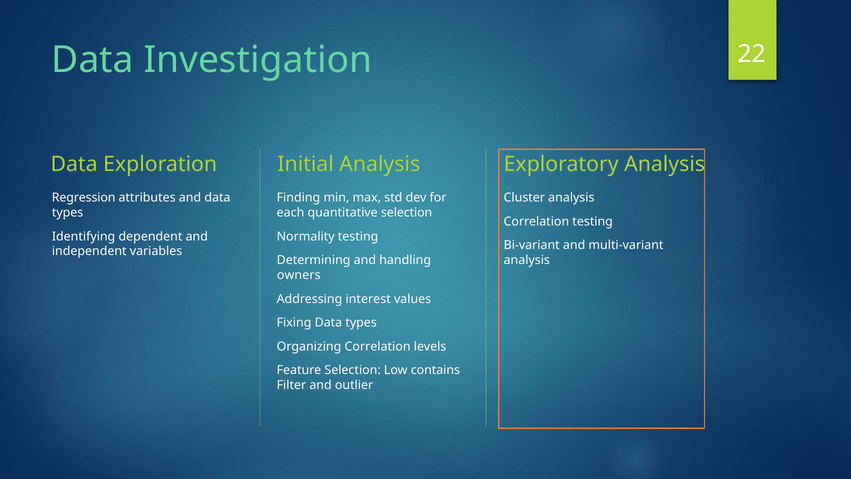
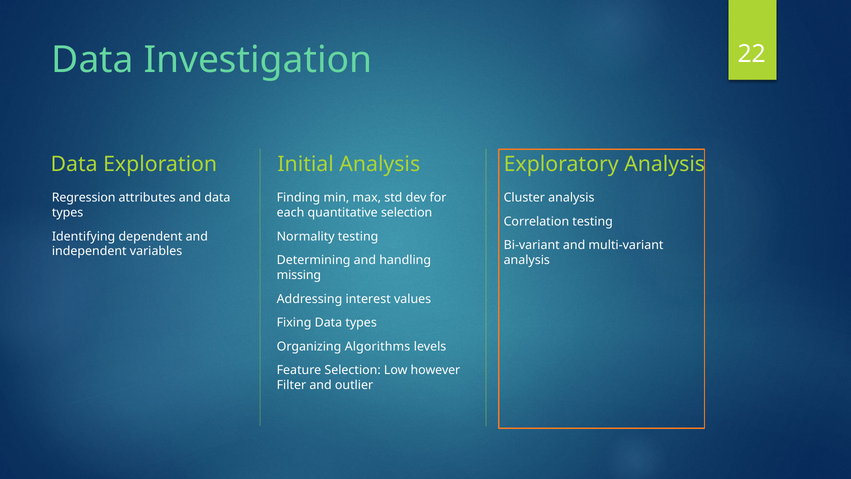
owners: owners -> missing
Organizing Correlation: Correlation -> Algorithms
contains: contains -> however
